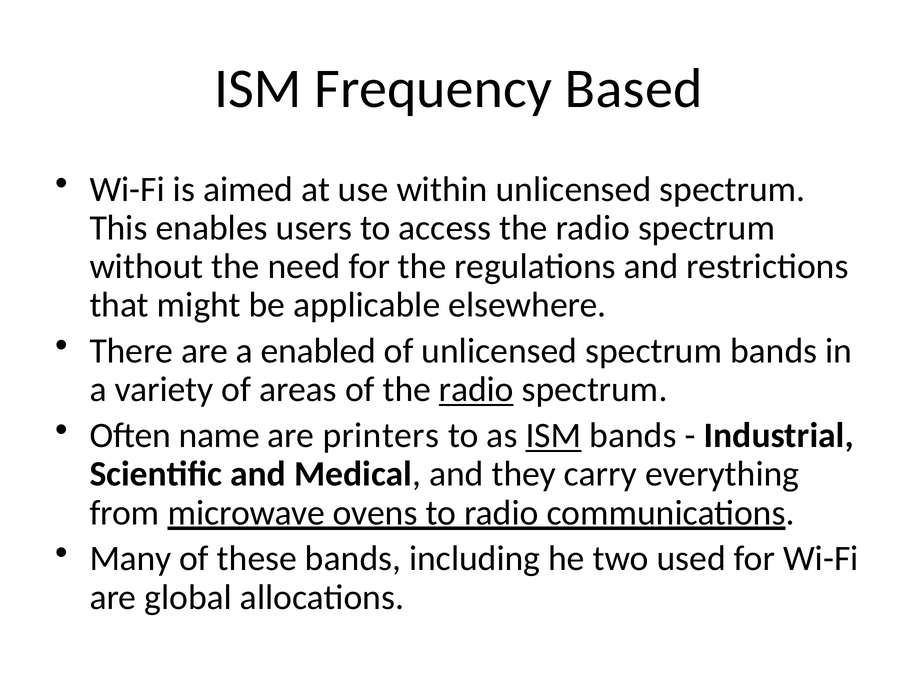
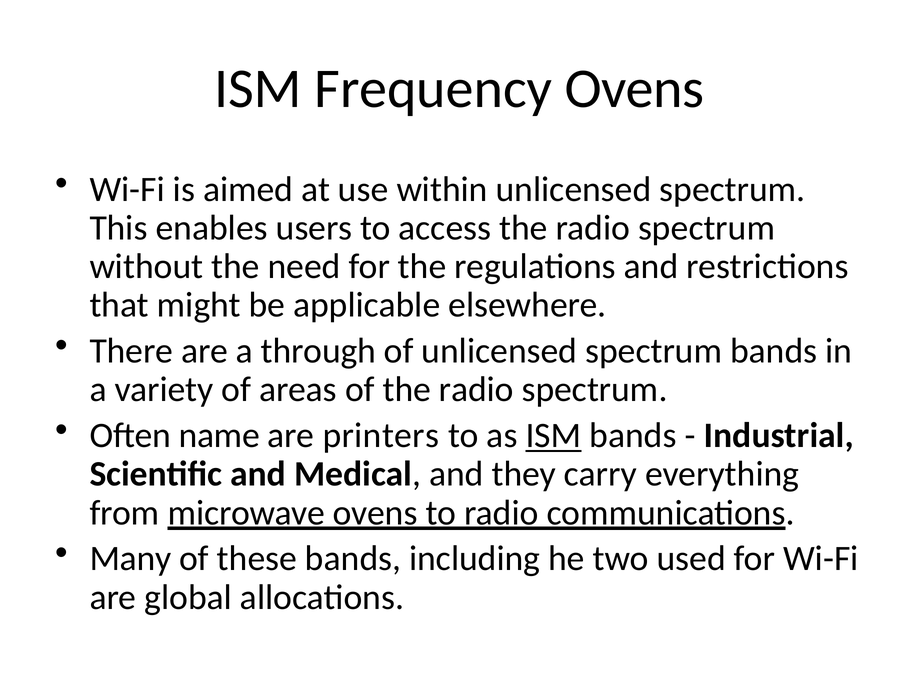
Frequency Based: Based -> Ovens
enabled: enabled -> through
radio at (476, 389) underline: present -> none
